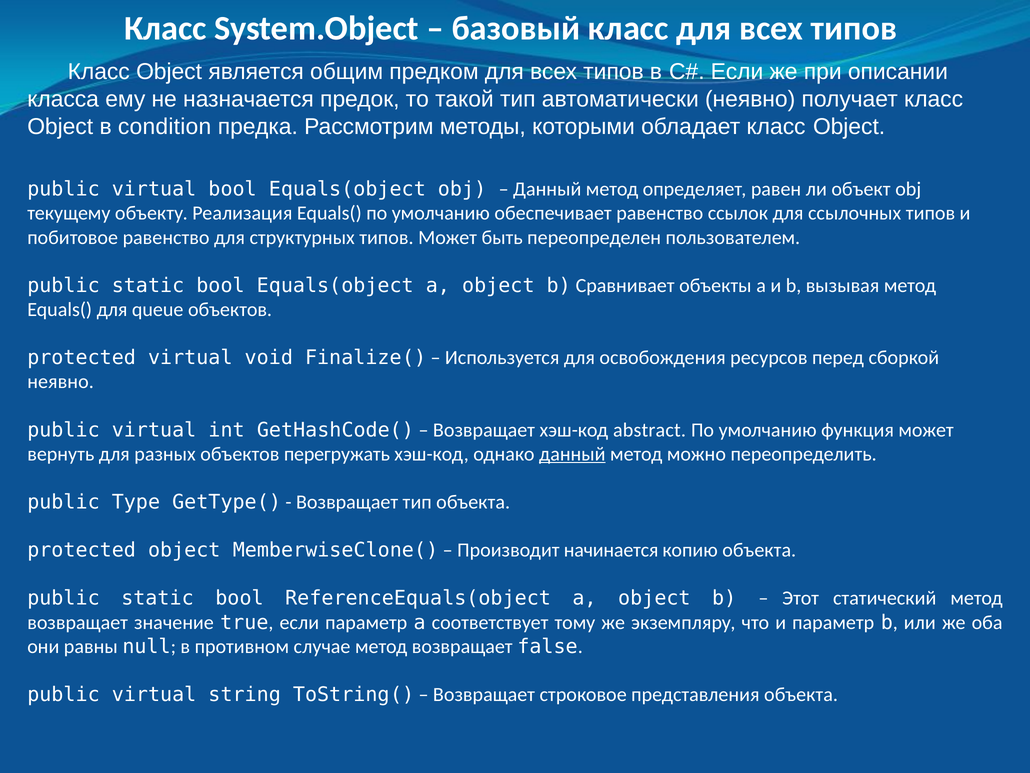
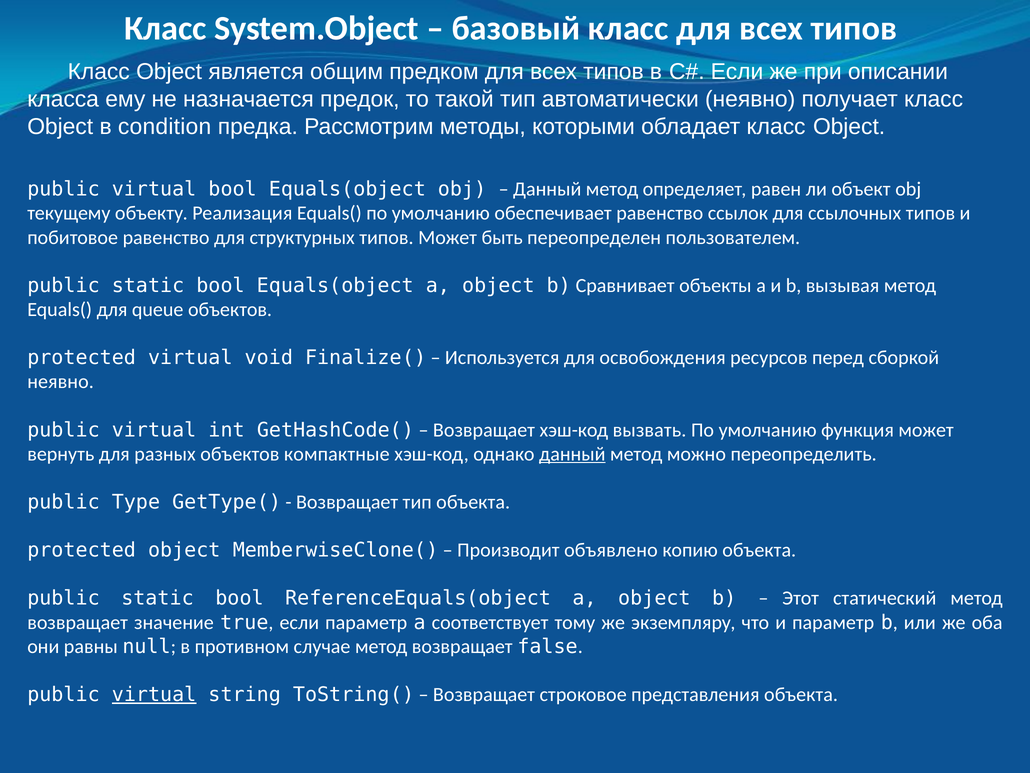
abstract: abstract -> вызвать
перегружать: перегружать -> компактные
начинается: начинается -> объявлено
virtual at (154, 694) underline: none -> present
